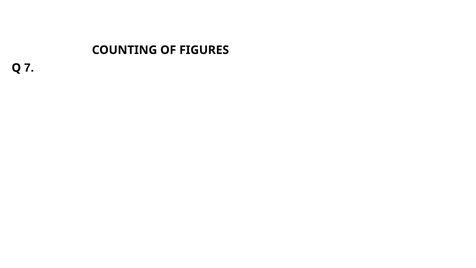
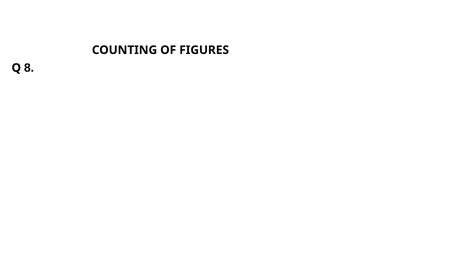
7: 7 -> 8
